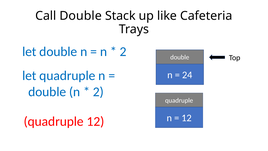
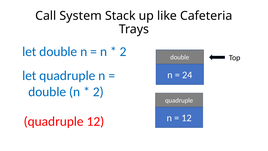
Call Double: Double -> System
